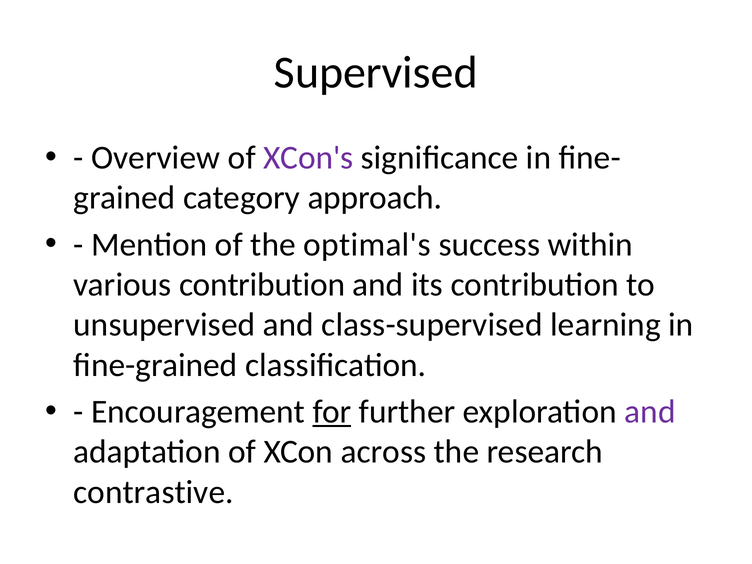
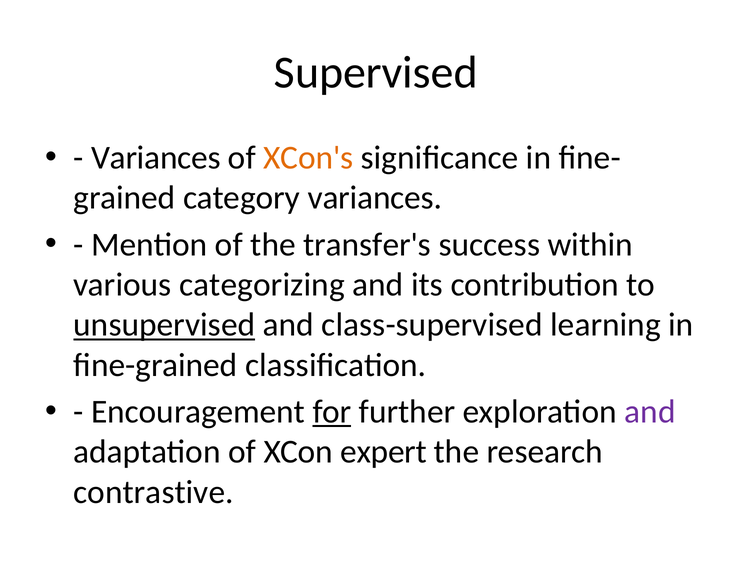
Overview at (156, 158): Overview -> Variances
XCon's colour: purple -> orange
category approach: approach -> variances
optimal's: optimal's -> transfer's
various contribution: contribution -> categorizing
unsupervised underline: none -> present
across: across -> expert
